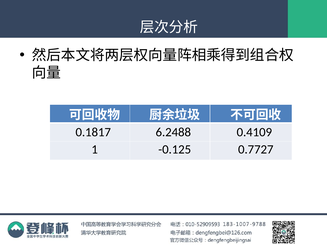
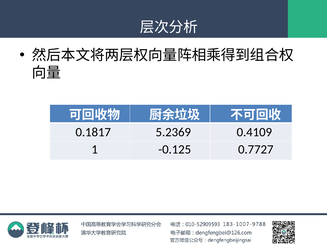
6.2488: 6.2488 -> 5.2369
